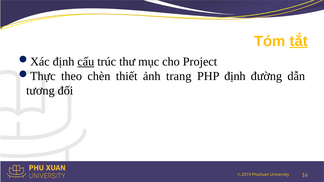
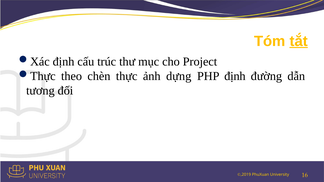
cấu underline: present -> none
thiết: thiết -> thực
trang: trang -> dựng
